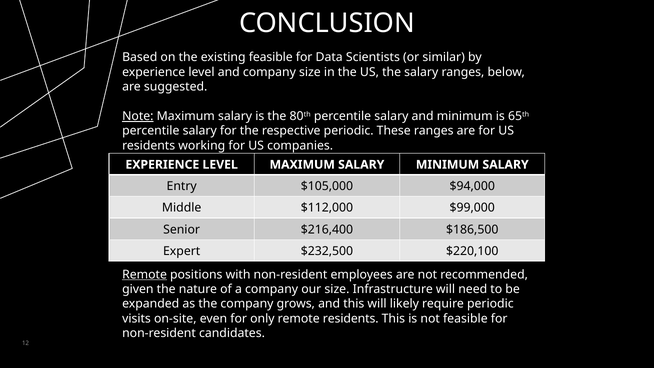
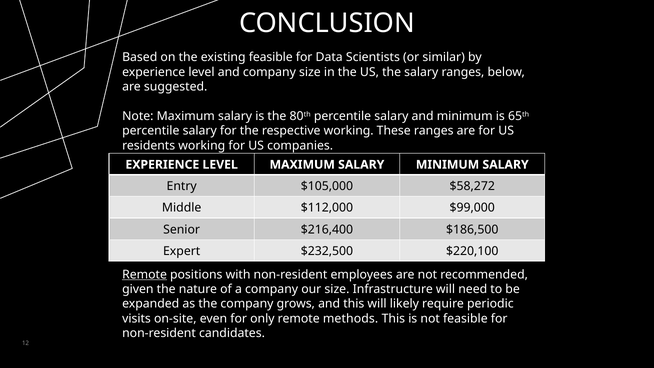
Note underline: present -> none
respective periodic: periodic -> working
$94,000: $94,000 -> $58,272
remote residents: residents -> methods
